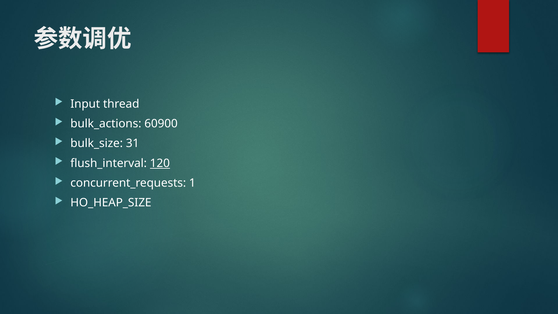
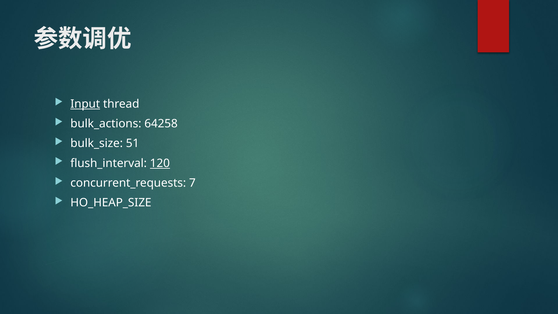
Input underline: none -> present
60900: 60900 -> 64258
31: 31 -> 51
1: 1 -> 7
